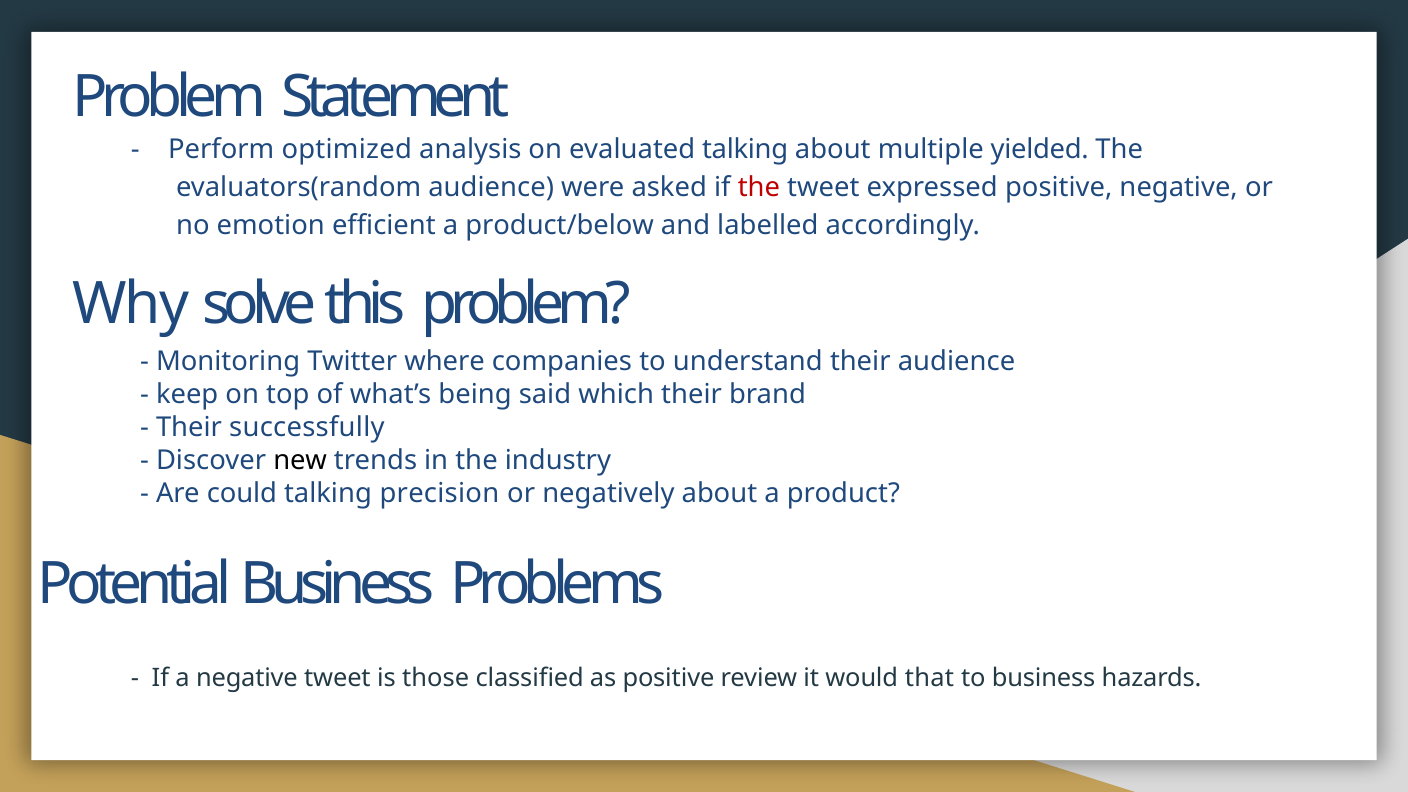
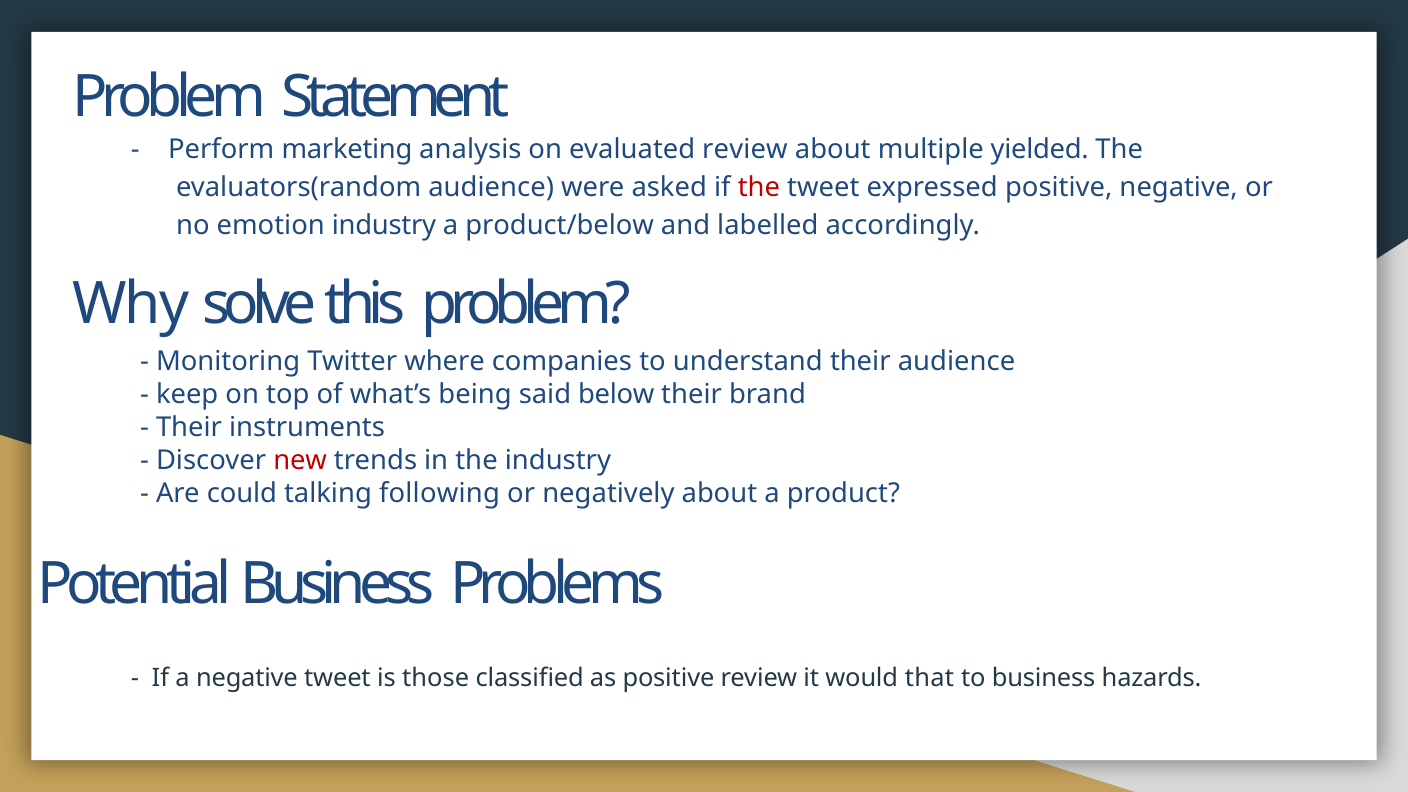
optimized: optimized -> marketing
evaluated talking: talking -> review
emotion efficient: efficient -> industry
which: which -> below
successfully: successfully -> instruments
new colour: black -> red
precision: precision -> following
